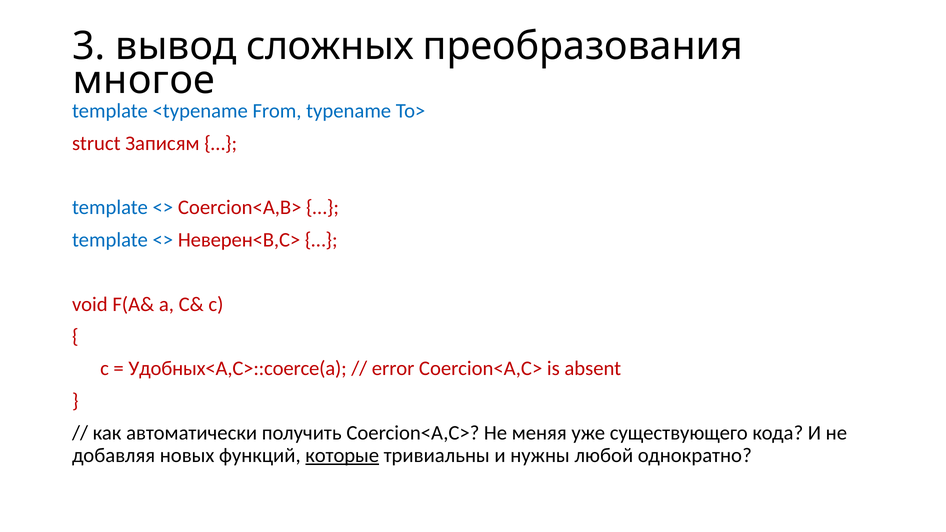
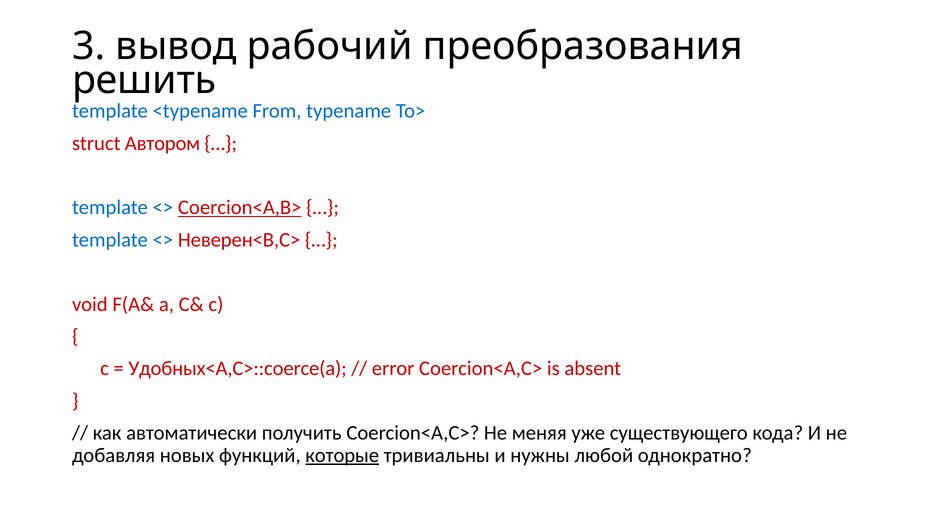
сложных: сложных -> рабочий
многое: многое -> решить
Записям: Записям -> Автором
Coercion<A,B> underline: none -> present
